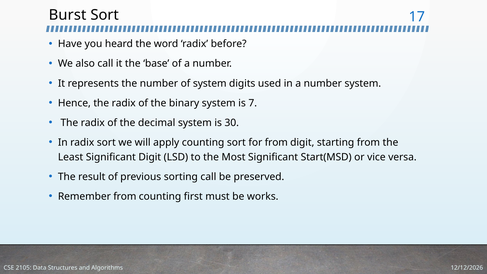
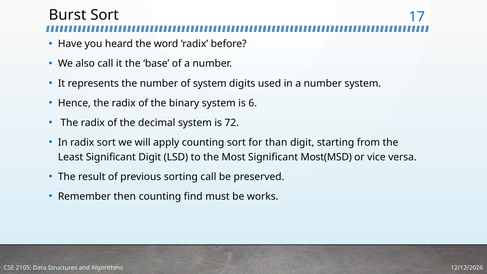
7: 7 -> 6
30: 30 -> 72
for from: from -> than
Start(MSD: Start(MSD -> Most(MSD
Remember from: from -> then
first: first -> find
